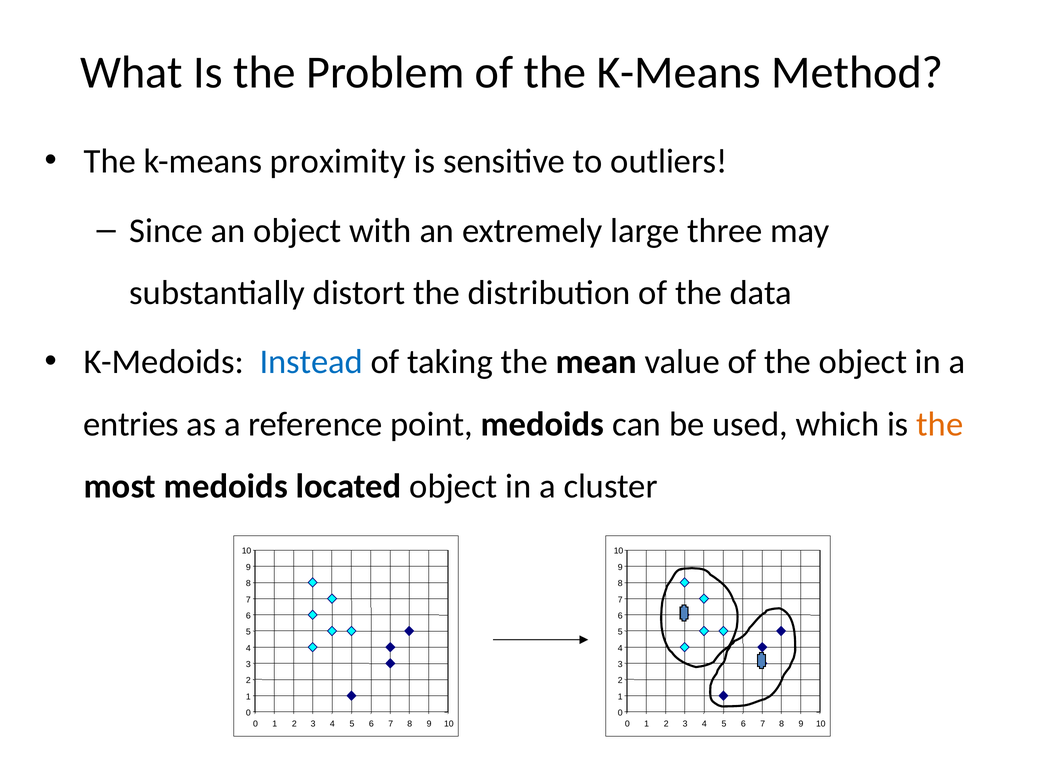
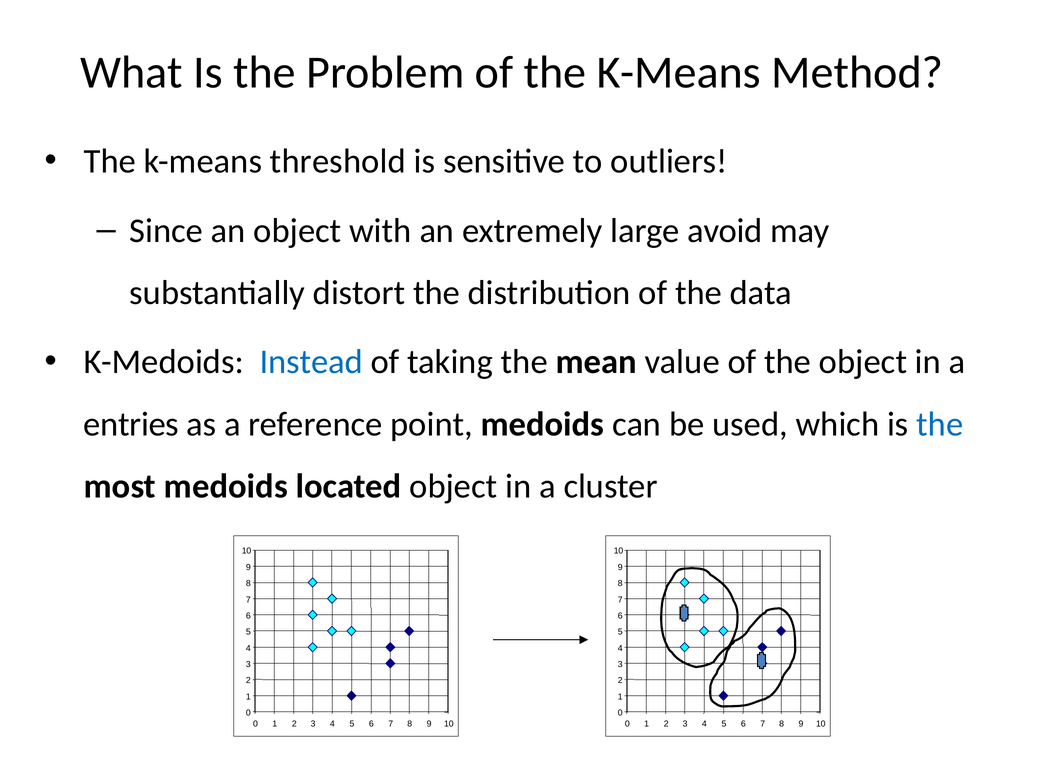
proximity: proximity -> threshold
three: three -> avoid
the at (940, 425) colour: orange -> blue
